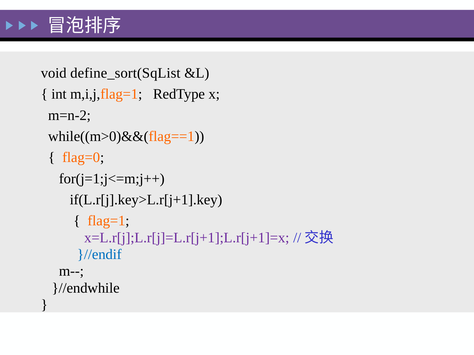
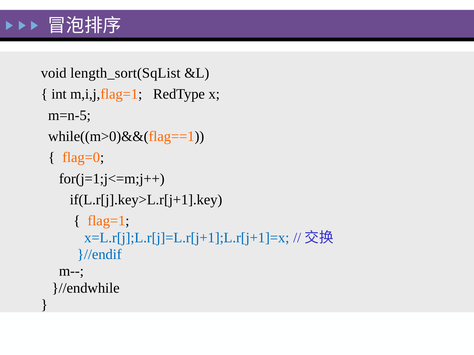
define_sort(SqList: define_sort(SqList -> length_sort(SqList
m=n-2: m=n-2 -> m=n-5
x=L.r[j];L.r[j]=L.r[j+1];L.r[j+1]=x colour: purple -> blue
